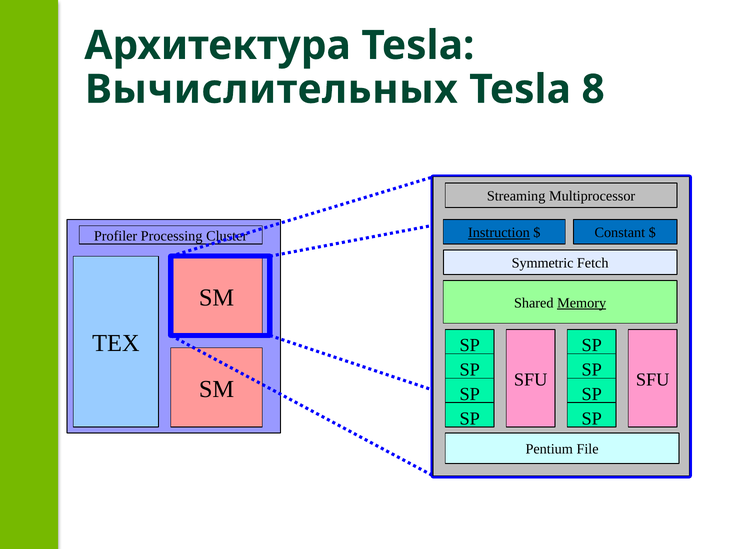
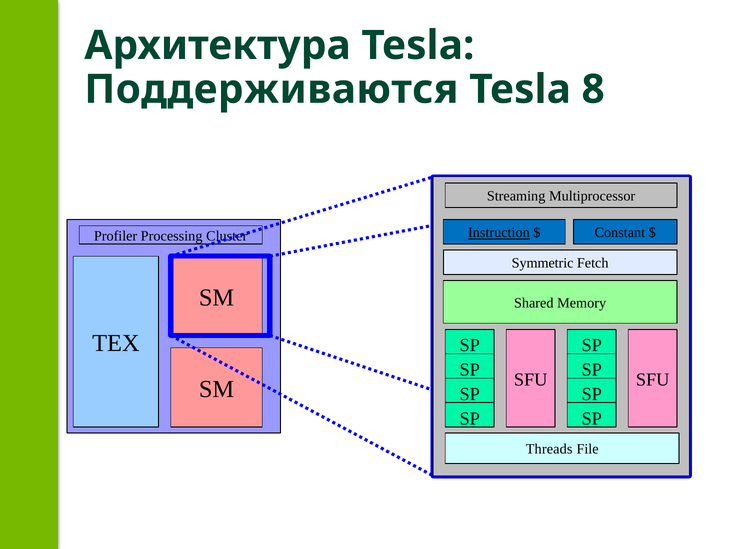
Вычислительных: Вычислительных -> Поддерживаются
Memory underline: present -> none
Pentium: Pentium -> Threads
